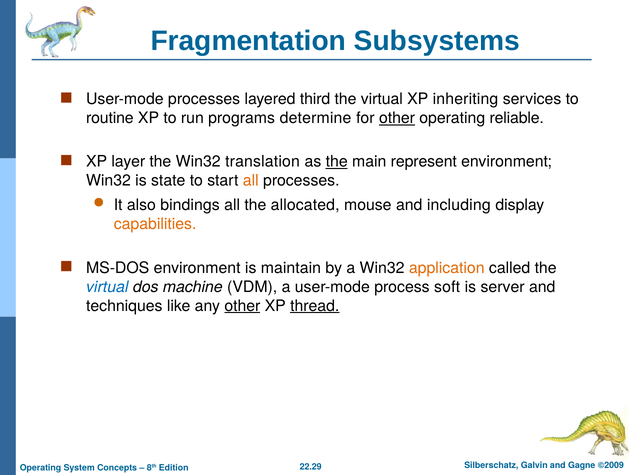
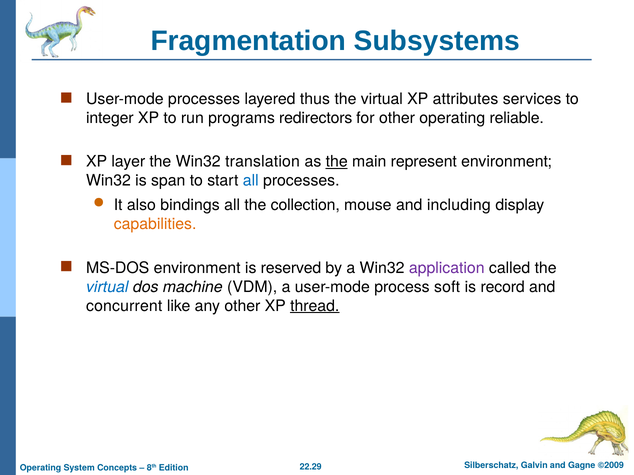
third: third -> thus
inheriting: inheriting -> attributes
routine: routine -> integer
determine: determine -> redirectors
other at (397, 118) underline: present -> none
state: state -> span
all at (251, 181) colour: orange -> blue
allocated: allocated -> collection
maintain: maintain -> reserved
application colour: orange -> purple
server: server -> record
techniques: techniques -> concurrent
other at (242, 306) underline: present -> none
